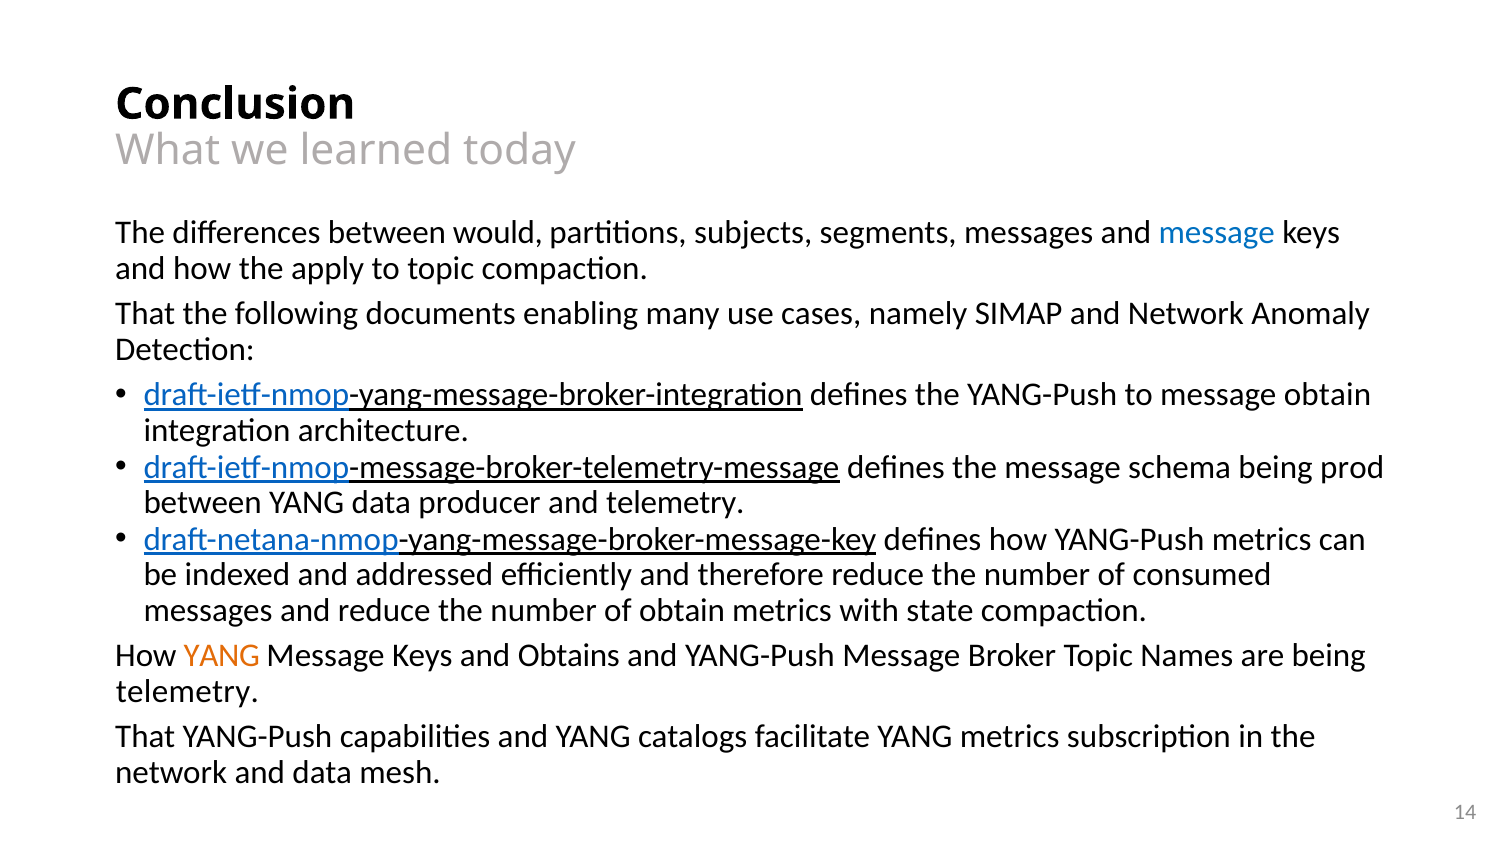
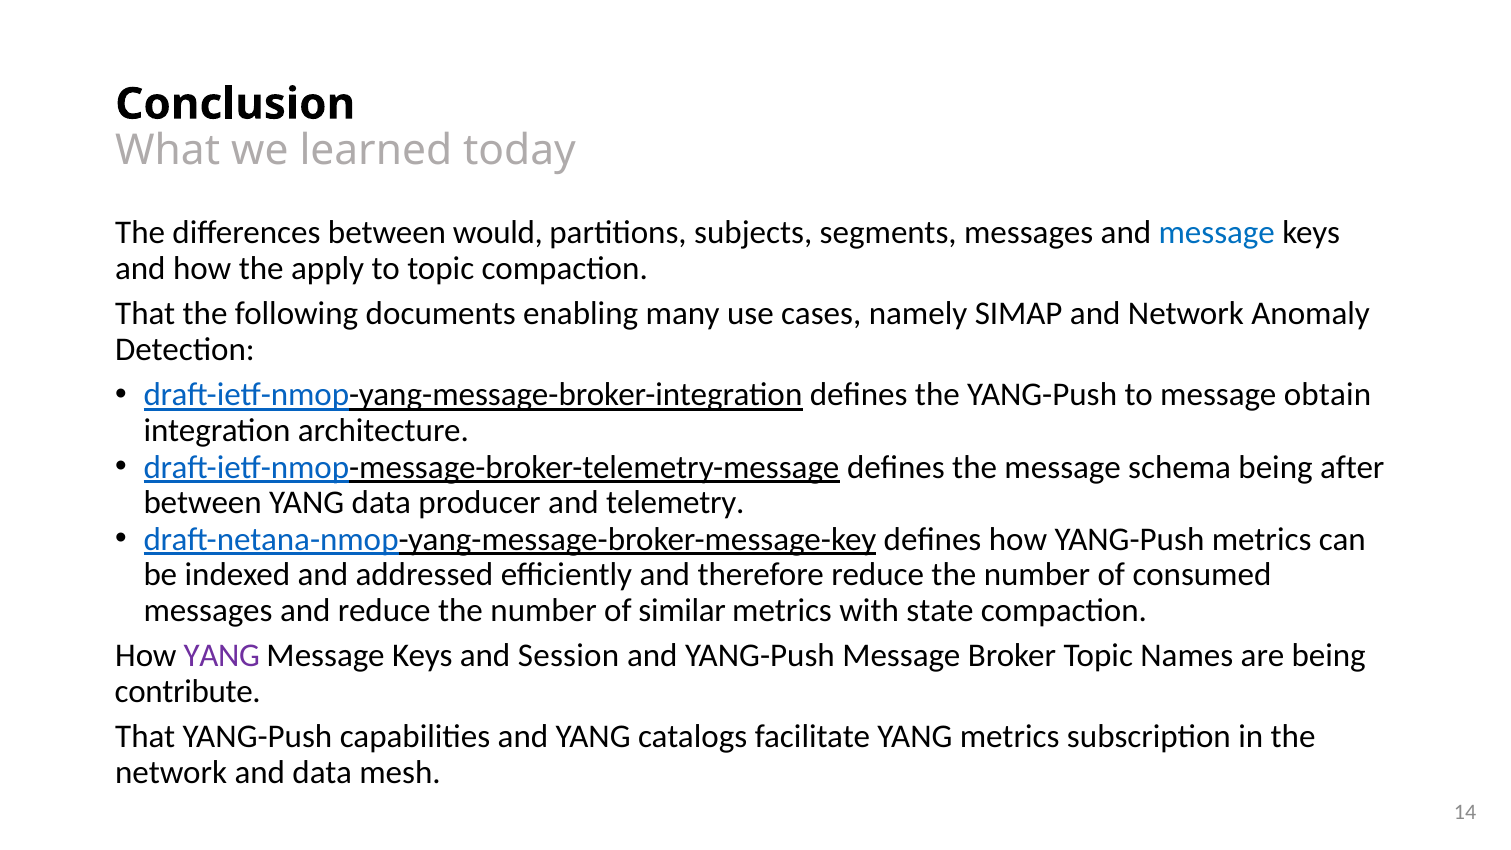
prod: prod -> after
of obtain: obtain -> similar
YANG at (222, 656) colour: orange -> purple
Obtains: Obtains -> Session
telemetry at (187, 692): telemetry -> contribute
